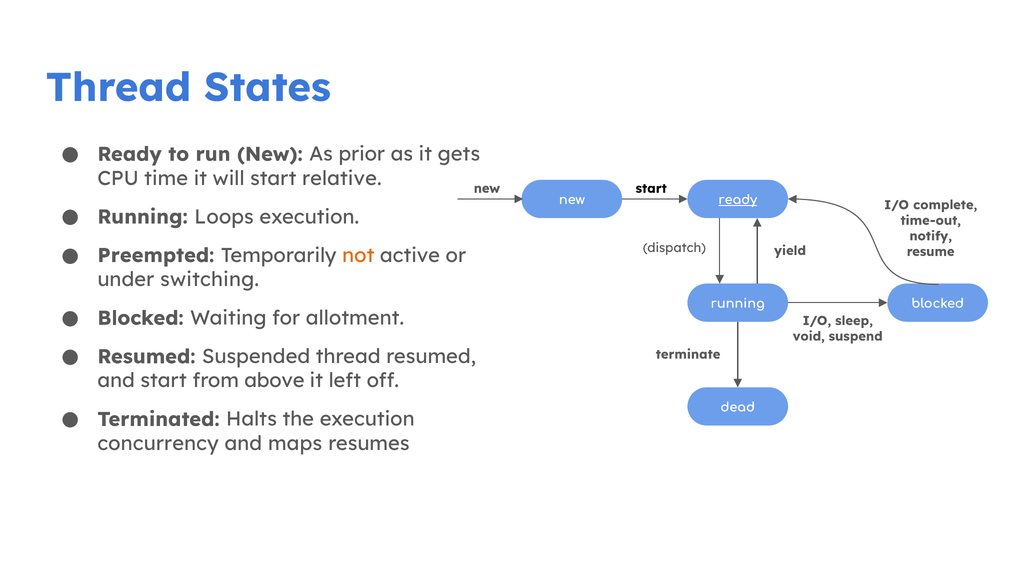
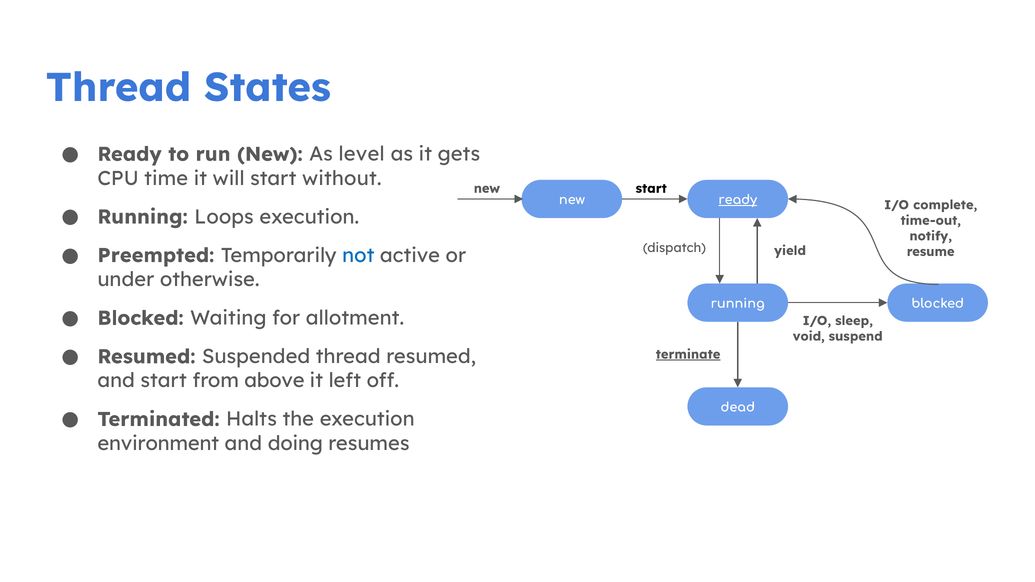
prior: prior -> level
relative: relative -> without
not colour: orange -> blue
switching: switching -> otherwise
terminate underline: none -> present
concurrency: concurrency -> environment
maps: maps -> doing
